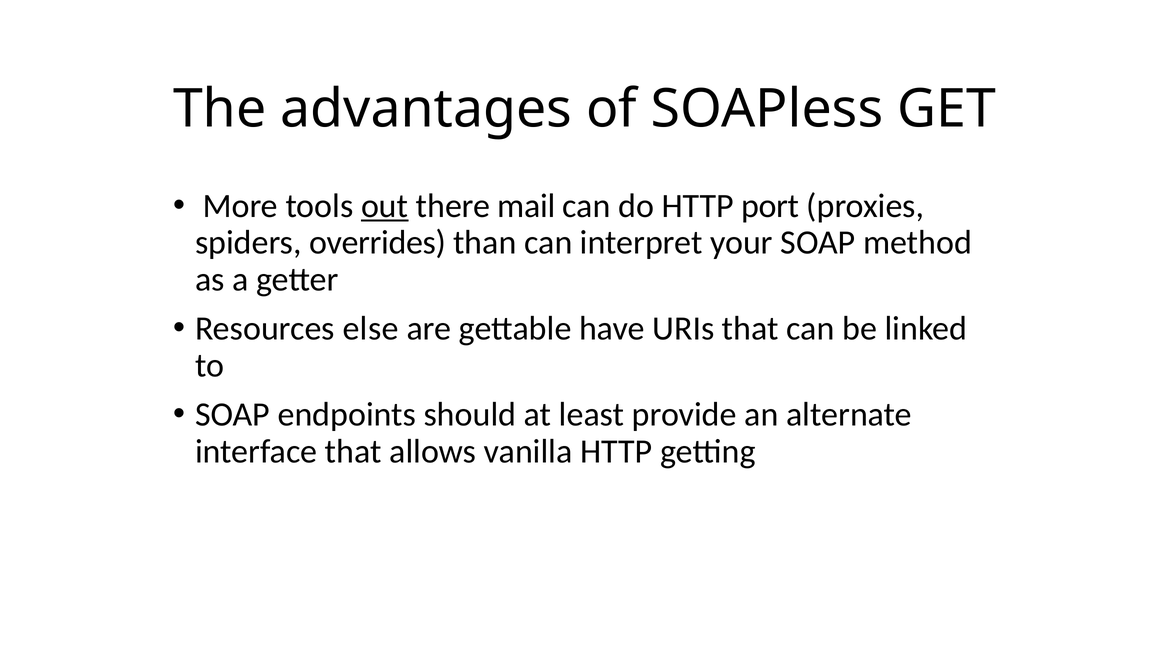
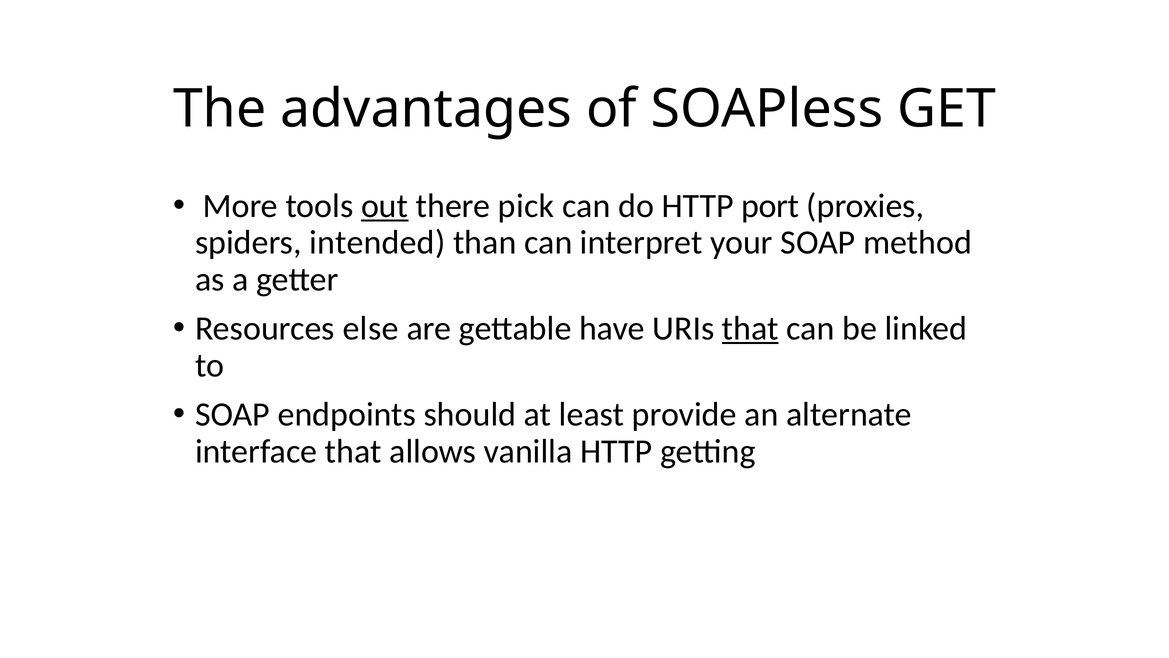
mail: mail -> pick
overrides: overrides -> intended
that at (750, 328) underline: none -> present
